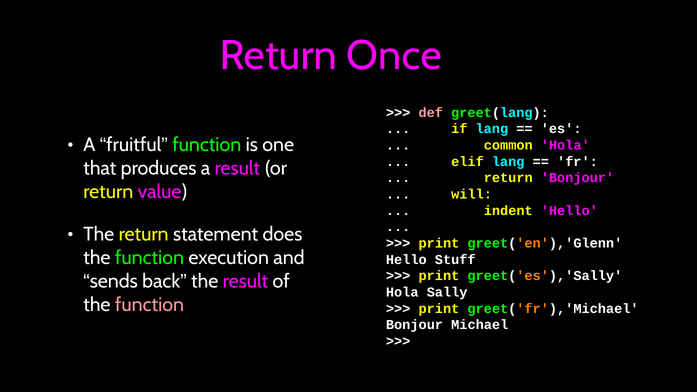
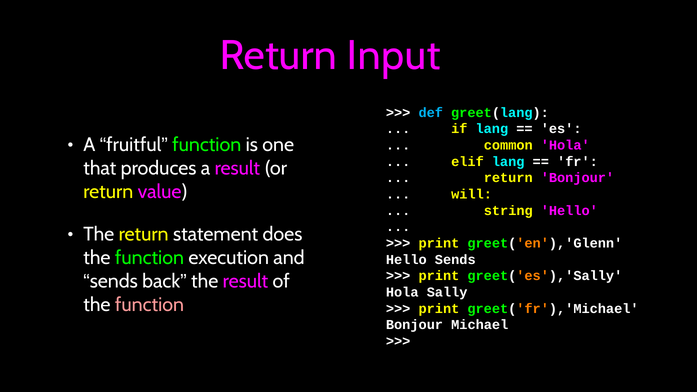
Once: Once -> Input
def colour: pink -> light blue
indent: indent -> string
Hello Stuff: Stuff -> Sends
